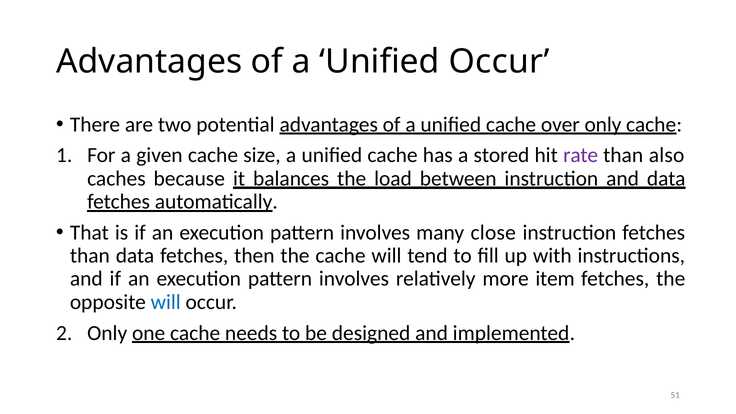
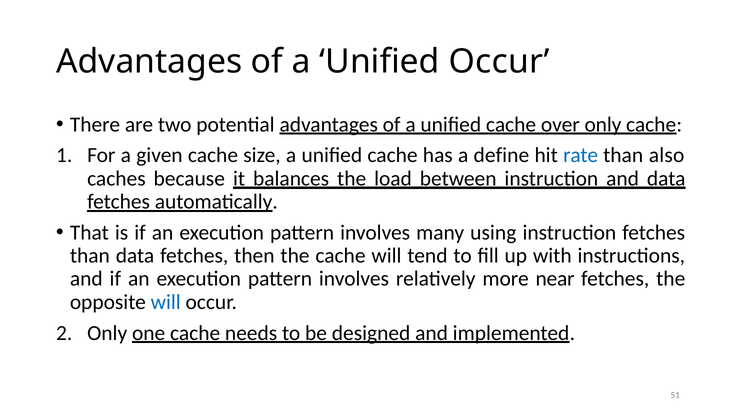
stored: stored -> define
rate colour: purple -> blue
close: close -> using
item: item -> near
